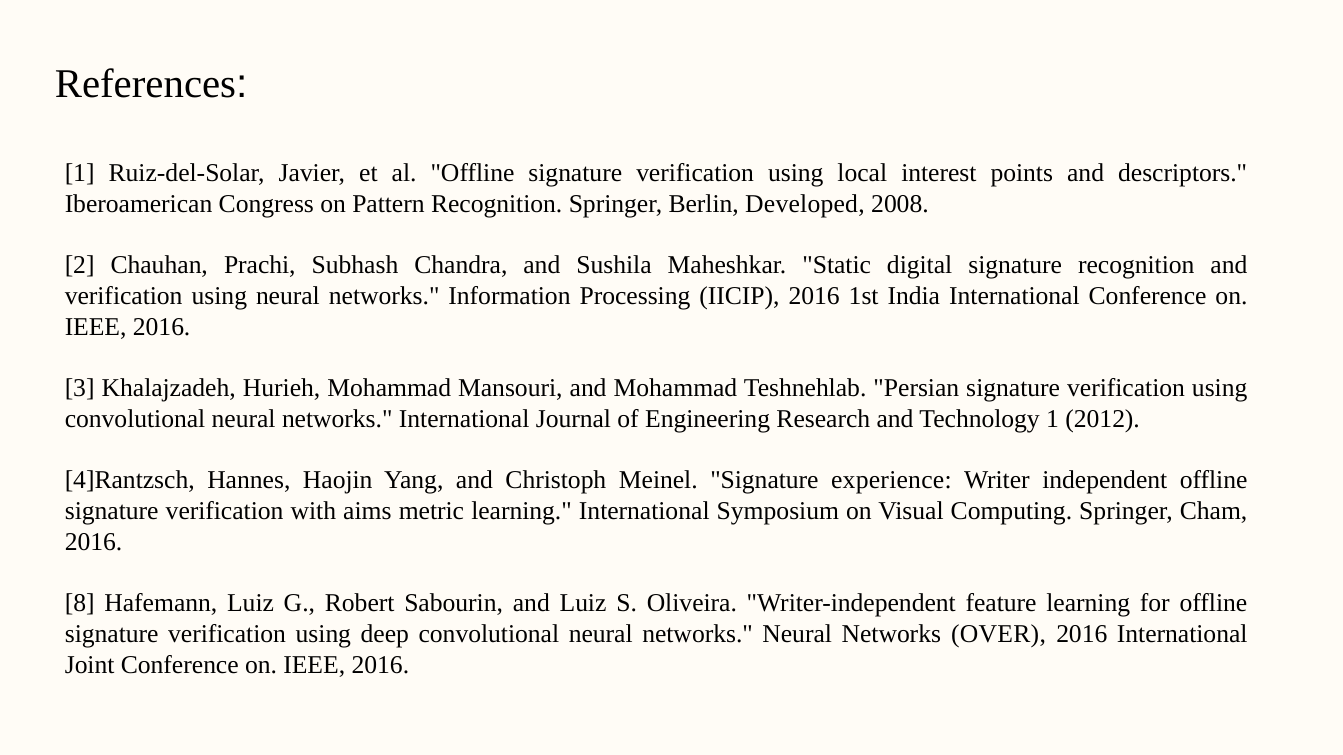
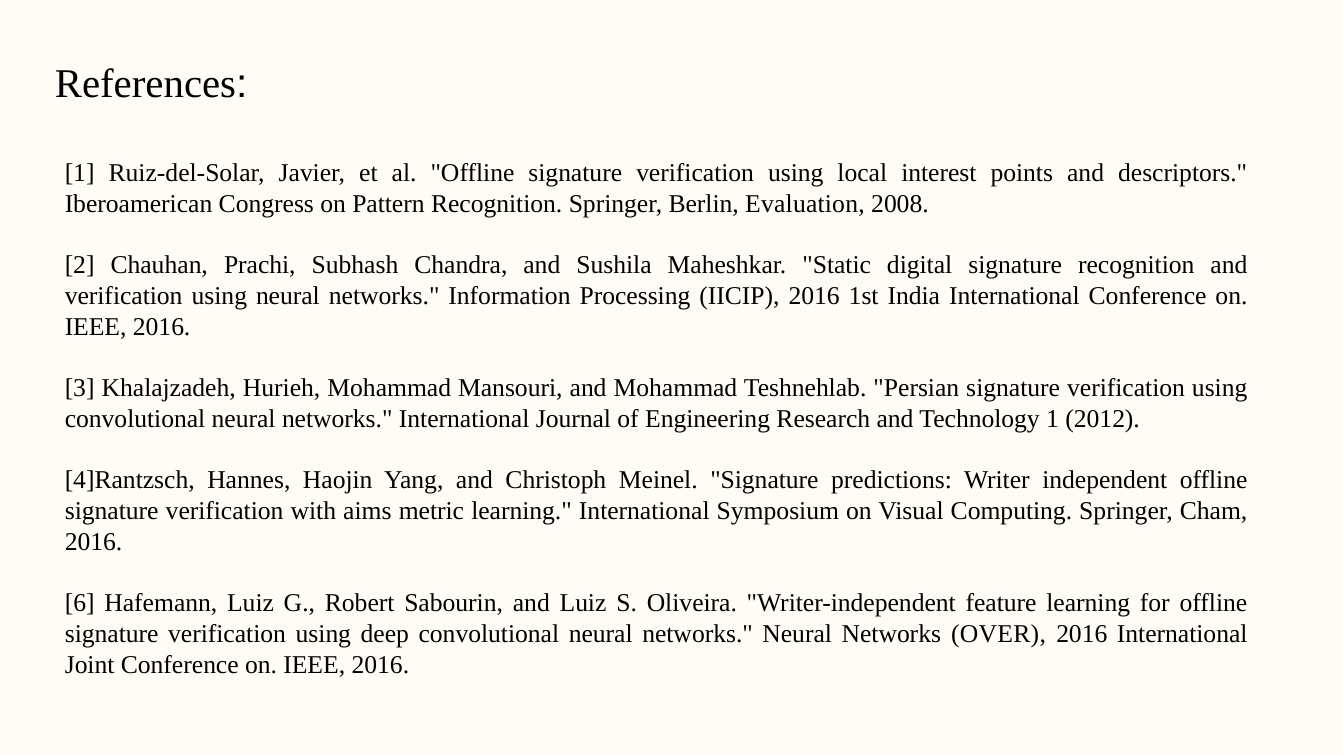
Developed: Developed -> Evaluation
experience: experience -> predictions
8: 8 -> 6
